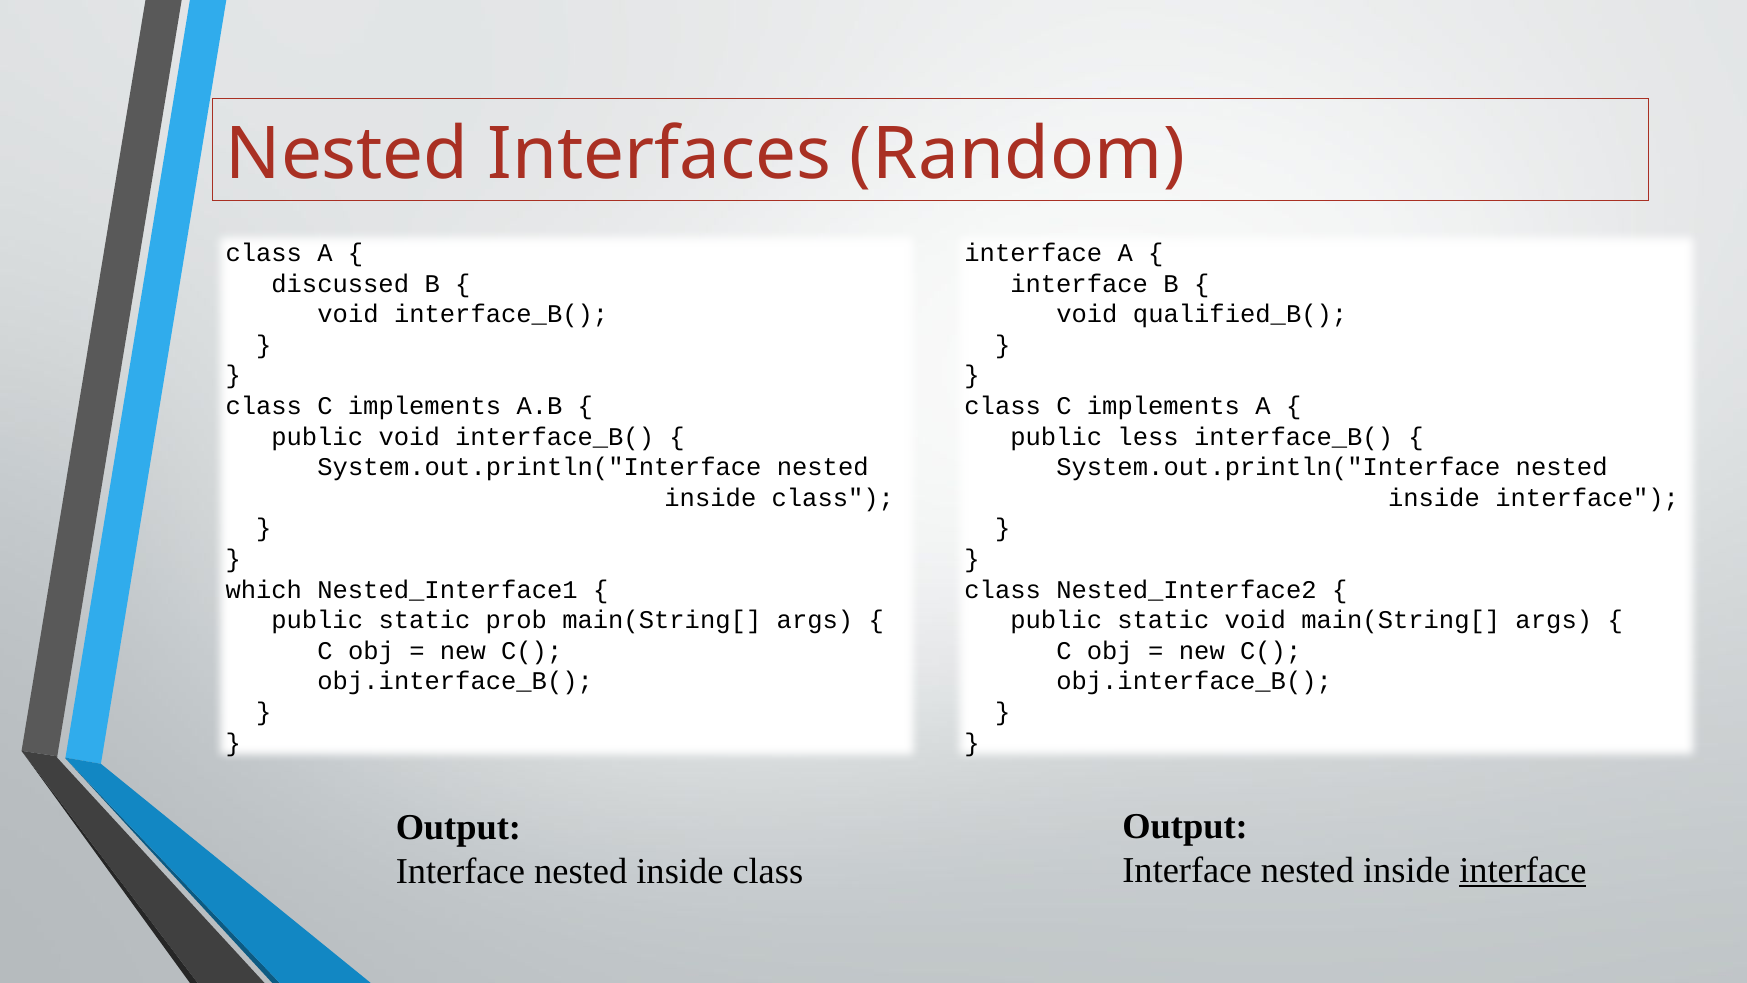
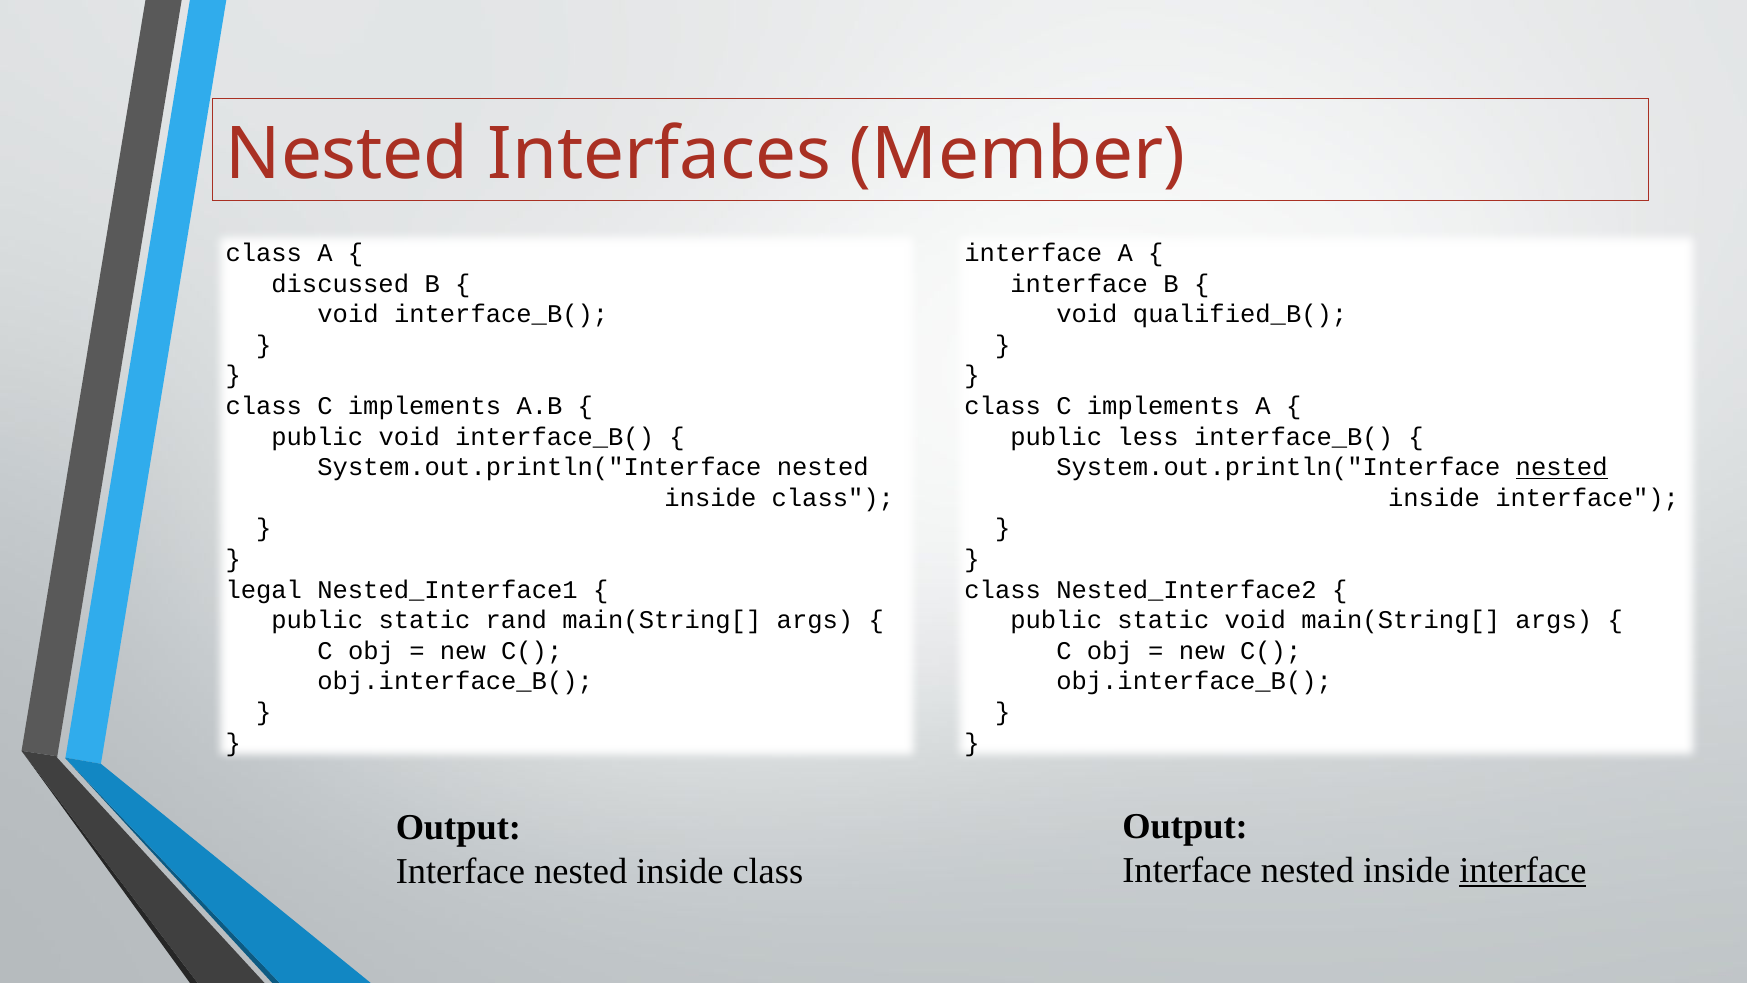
Random: Random -> Member
nested at (1562, 467) underline: none -> present
which: which -> legal
prob: prob -> rand
